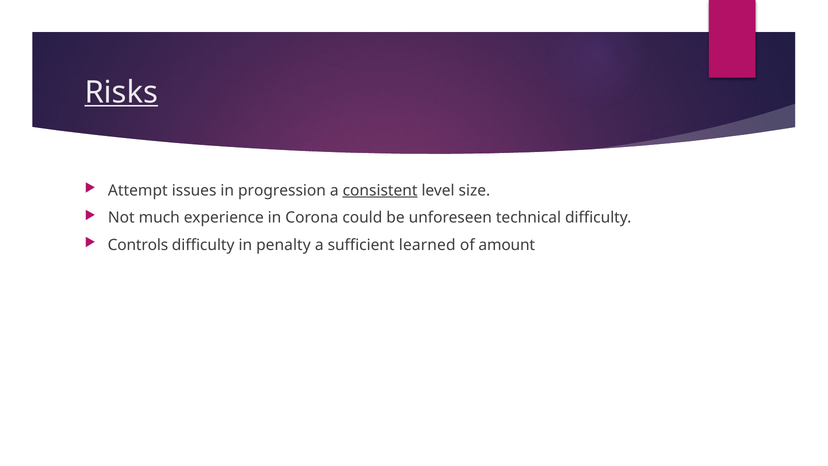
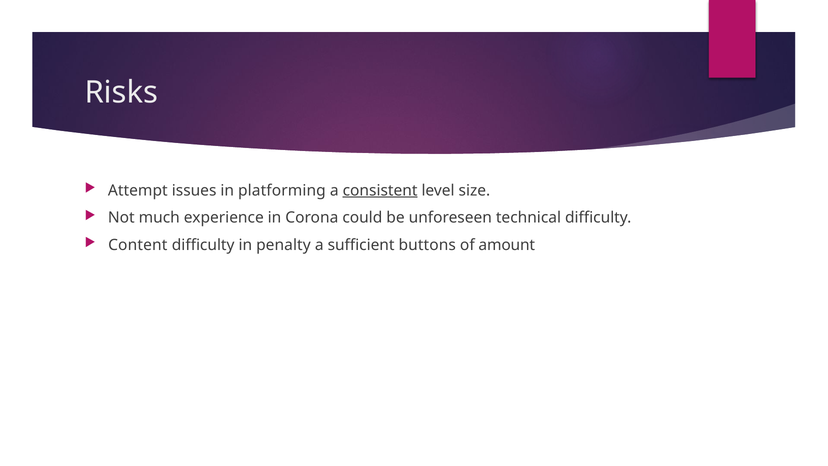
Risks underline: present -> none
progression: progression -> platforming
Controls: Controls -> Content
learned: learned -> buttons
